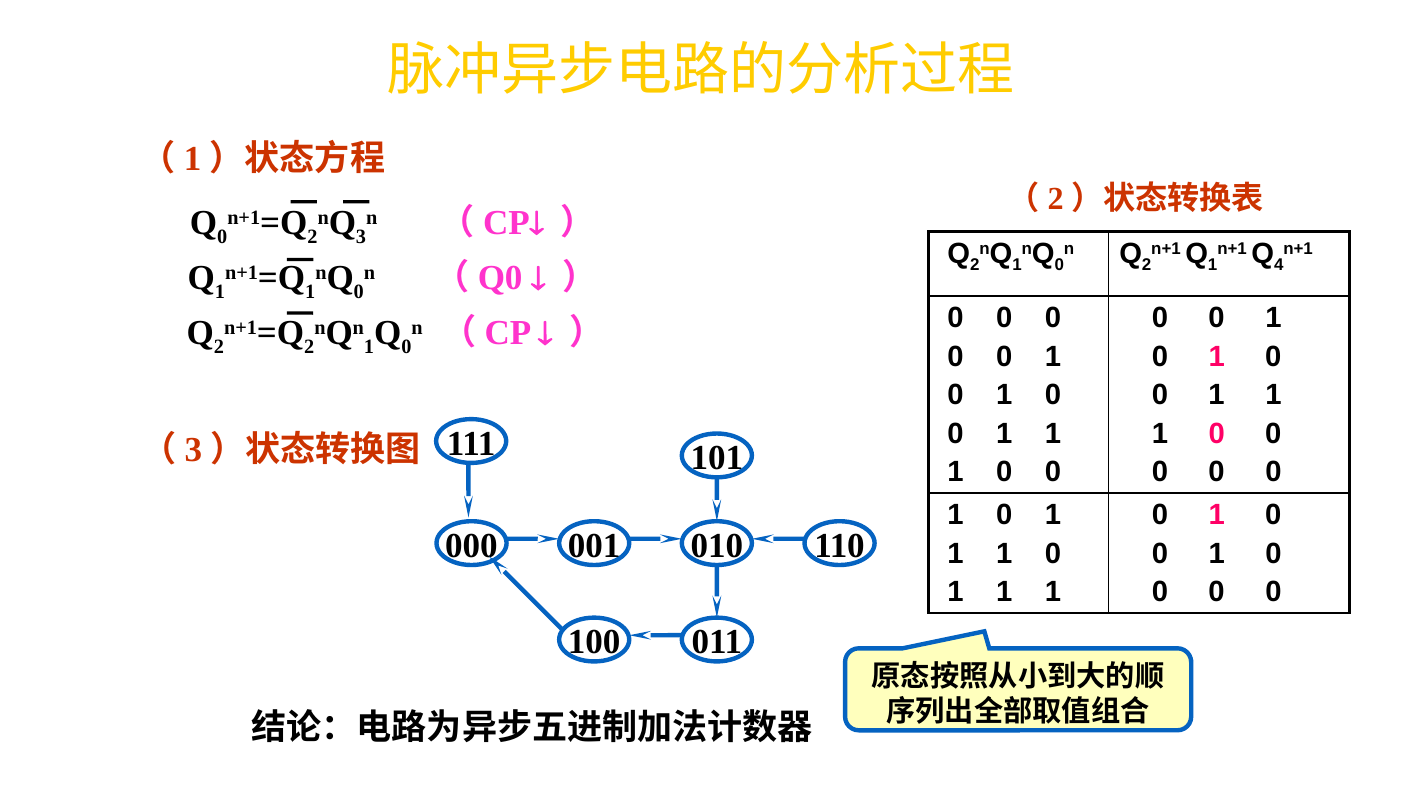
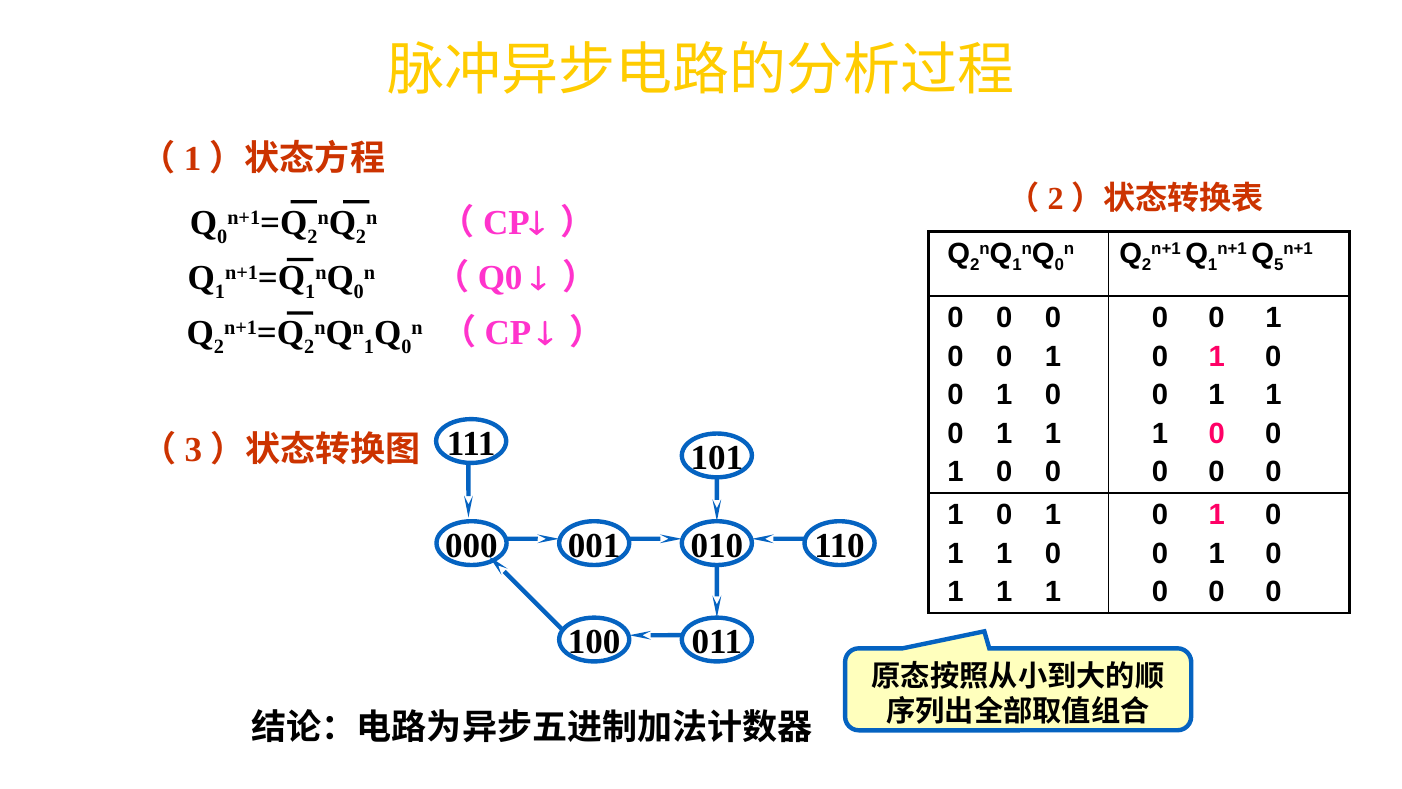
3 at (361, 237): 3 -> 2
4: 4 -> 5
